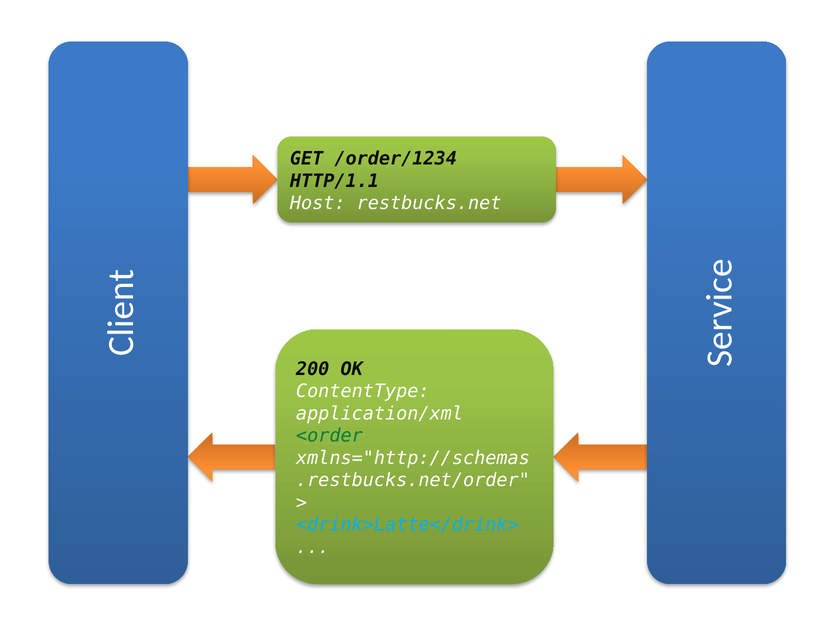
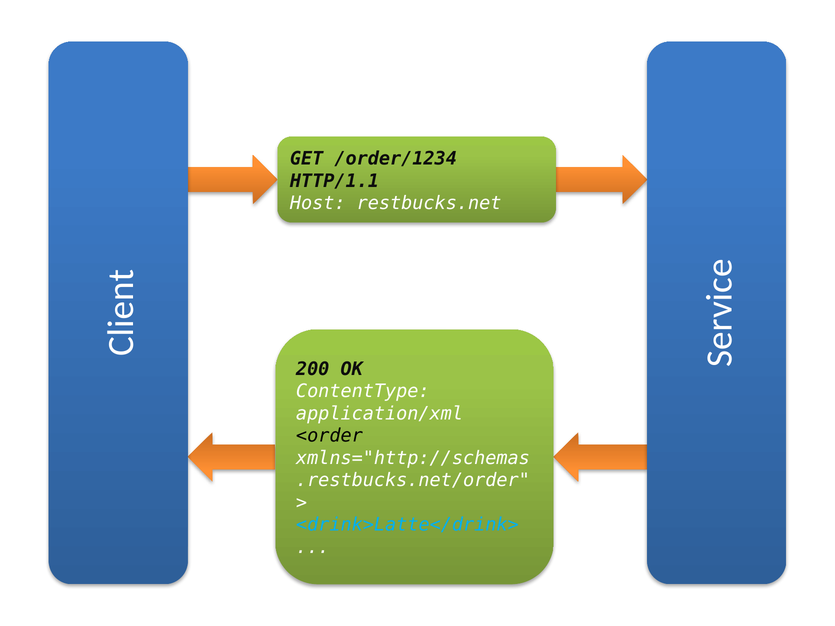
<order colour: green -> black
